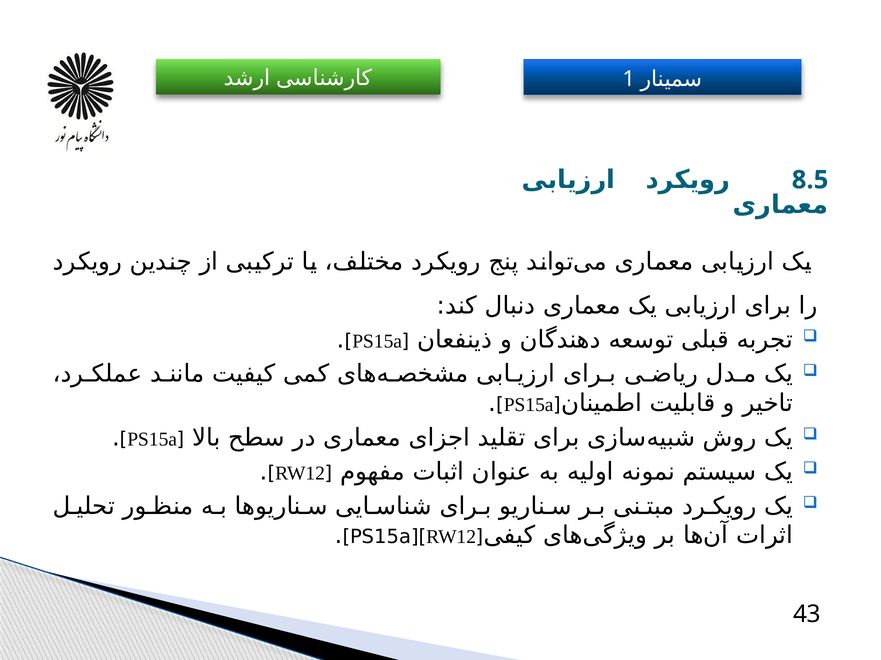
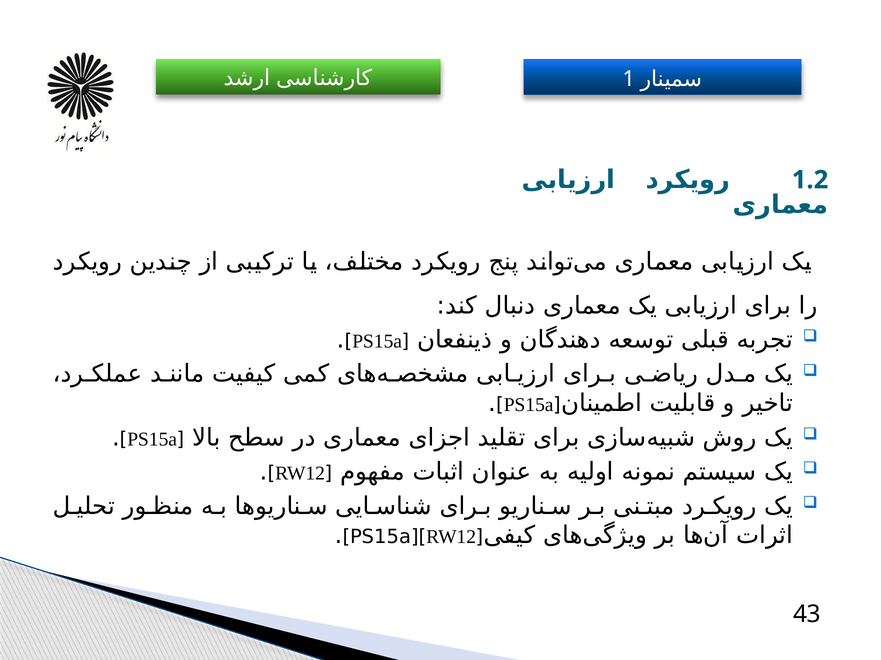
8.5: 8.5 -> 1.2
